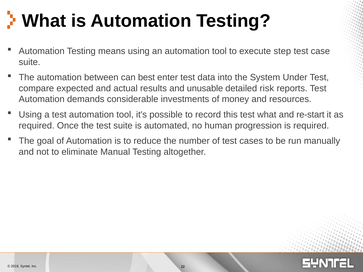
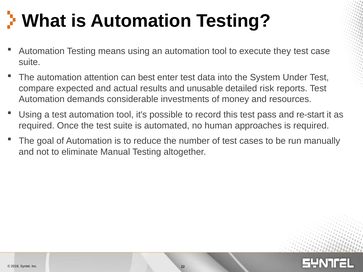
step: step -> they
between: between -> attention
test what: what -> pass
progression: progression -> approaches
